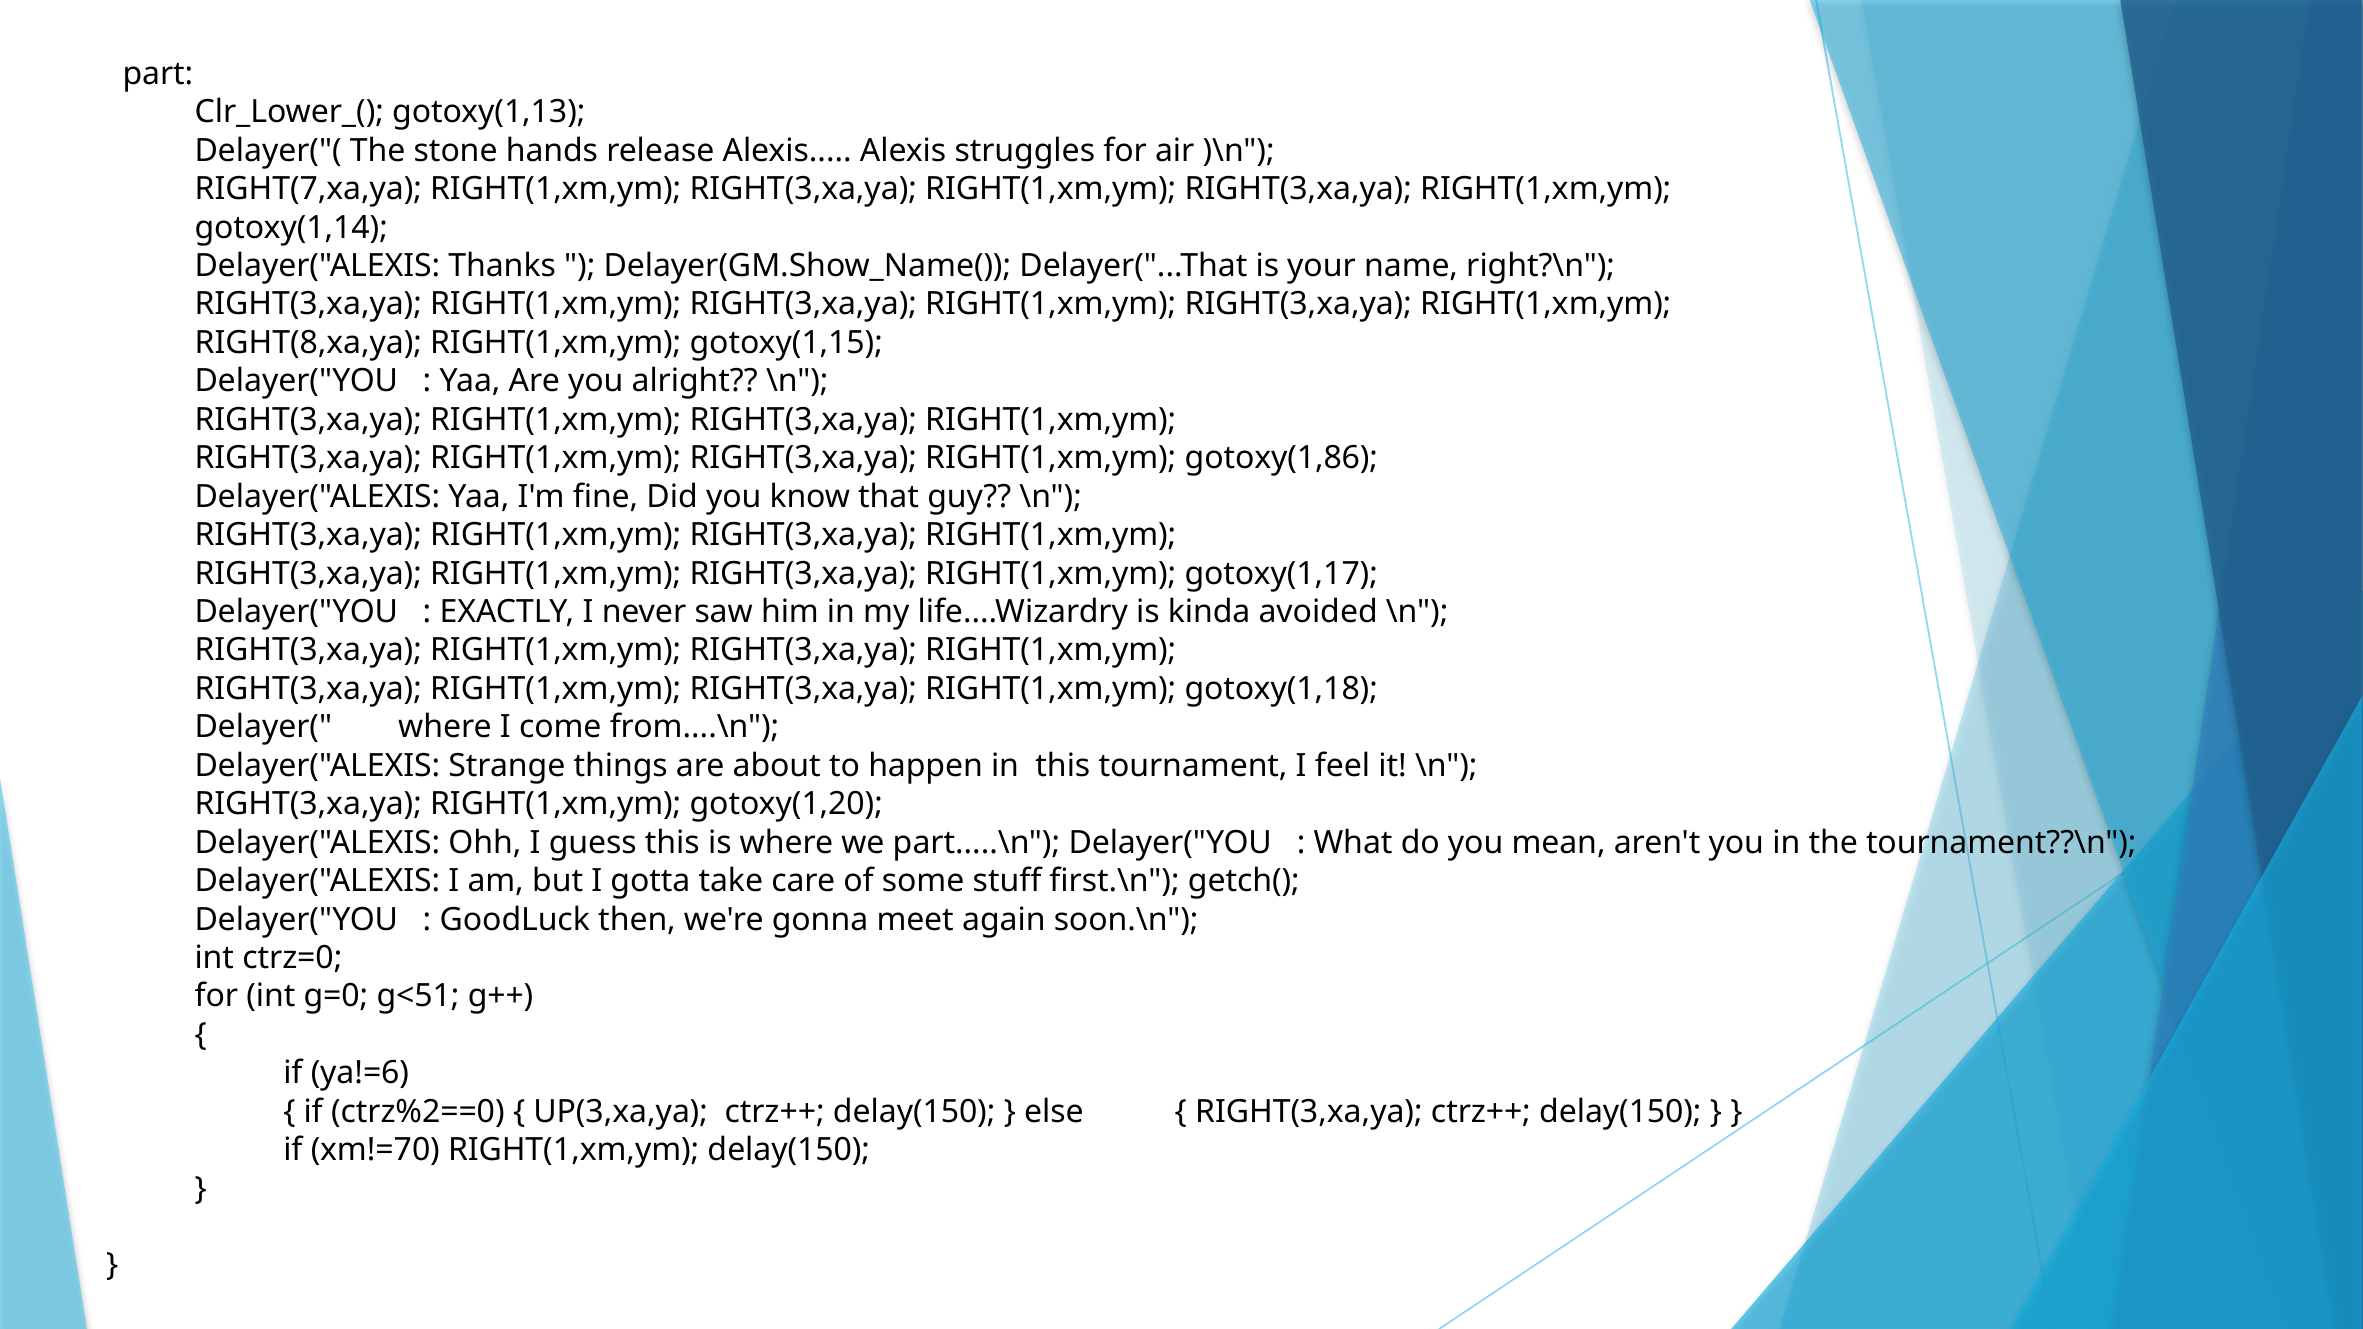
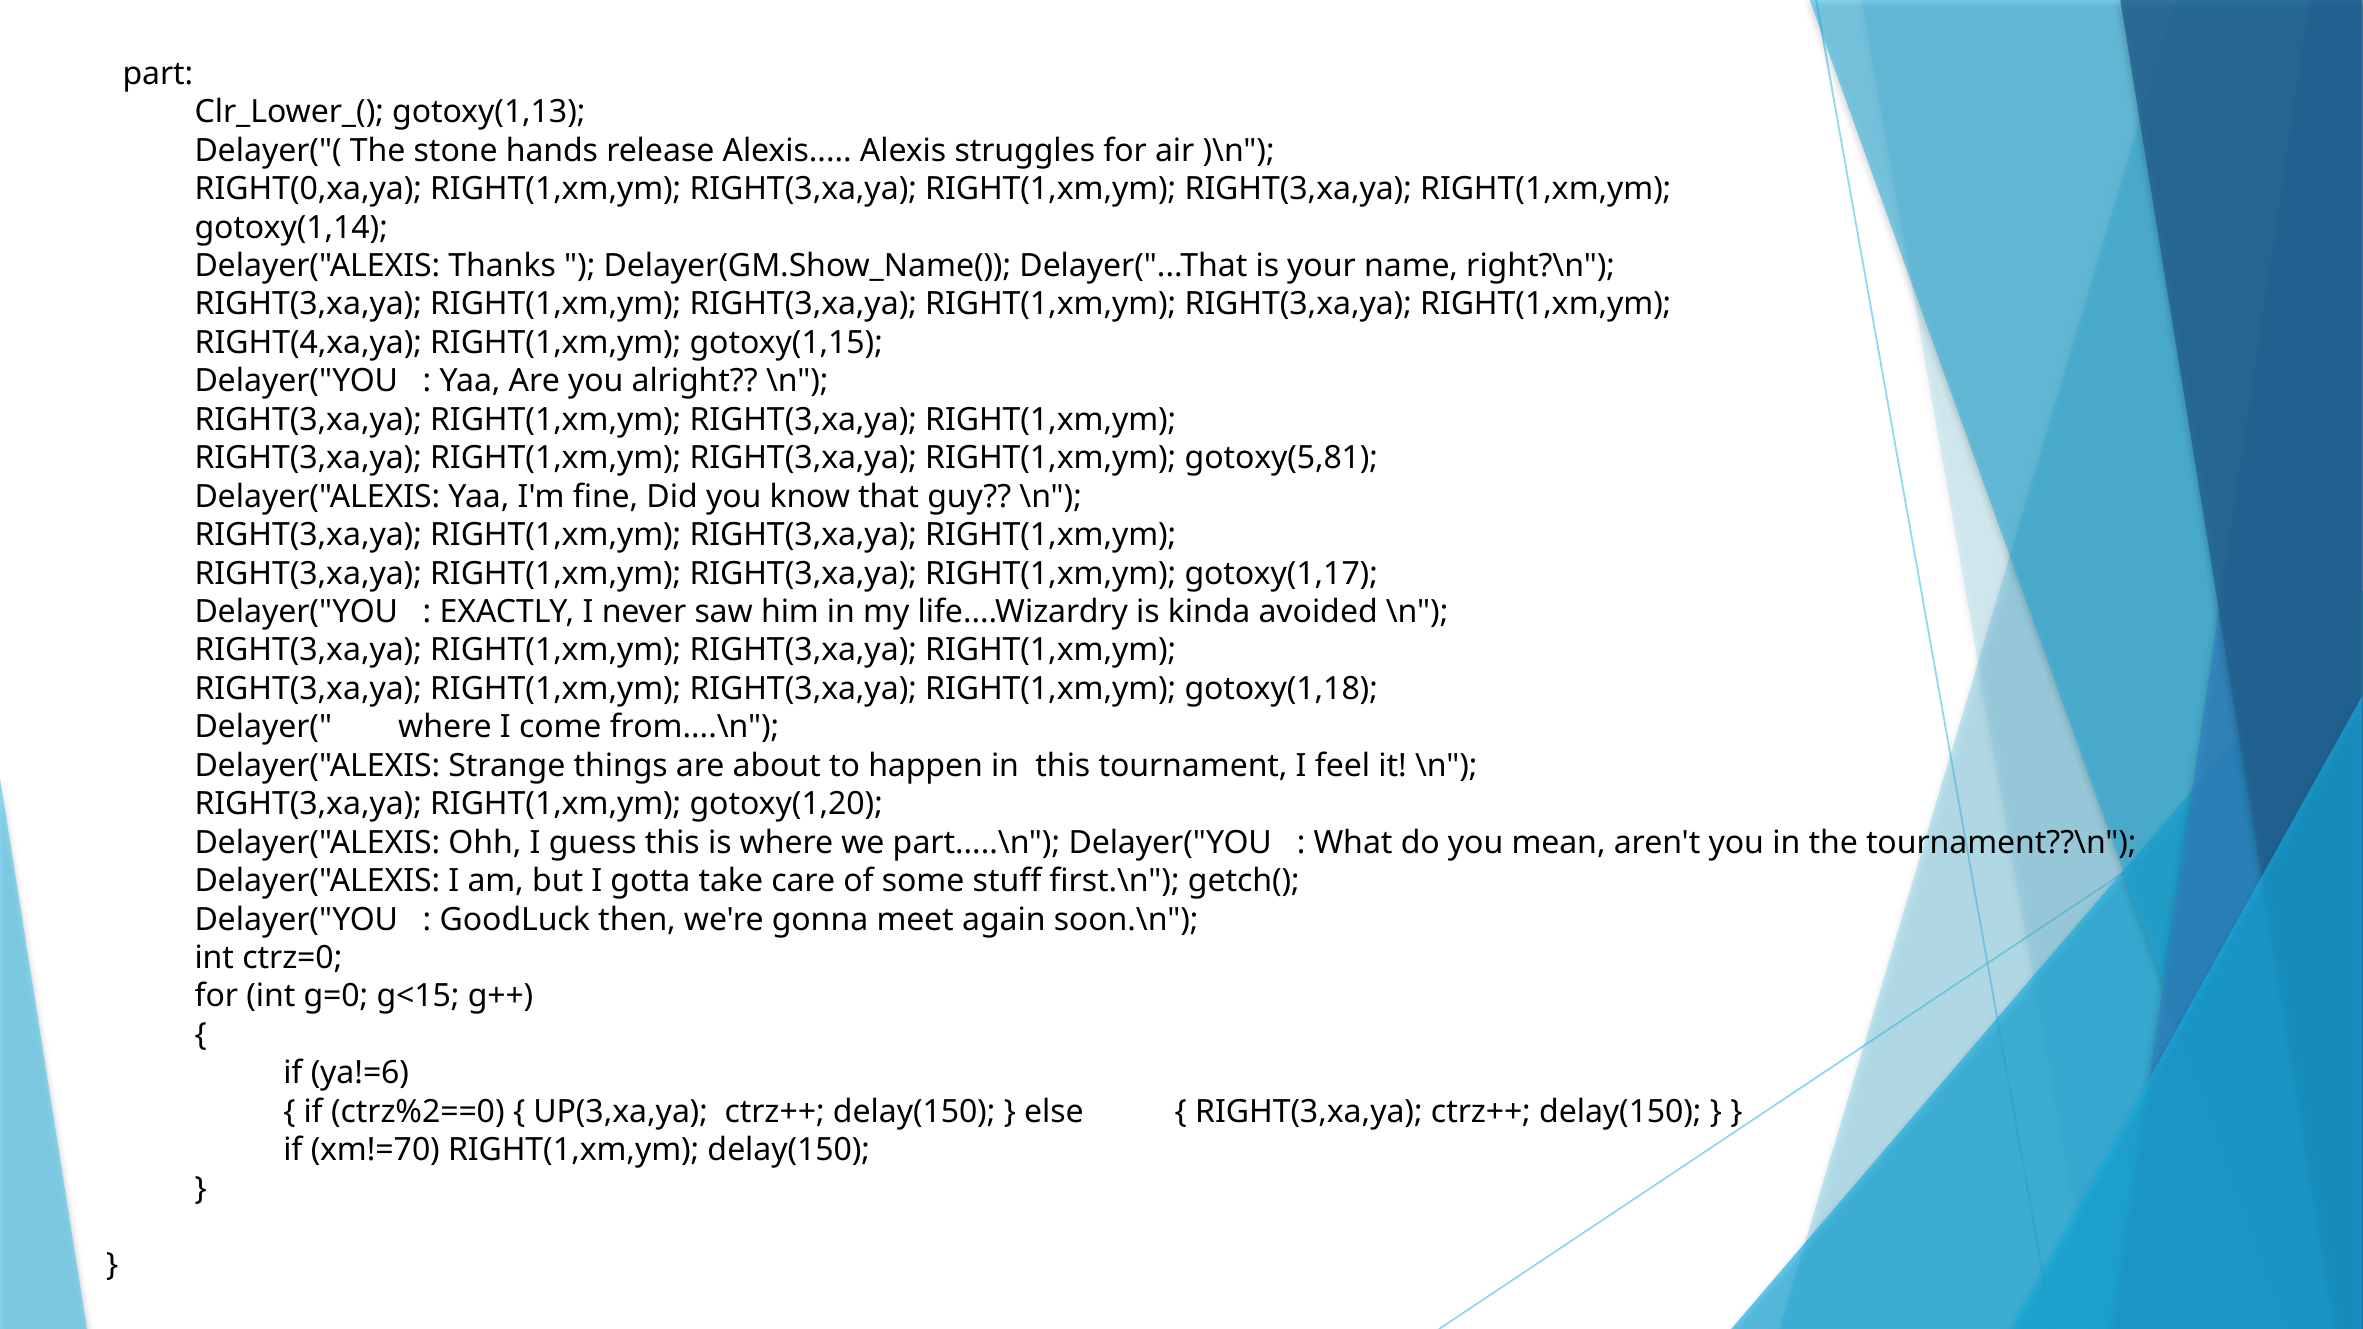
RIGHT(7,xa,ya: RIGHT(7,xa,ya -> RIGHT(0,xa,ya
RIGHT(8,xa,ya: RIGHT(8,xa,ya -> RIGHT(4,xa,ya
gotoxy(1,86: gotoxy(1,86 -> gotoxy(5,81
g<51: g<51 -> g<15
